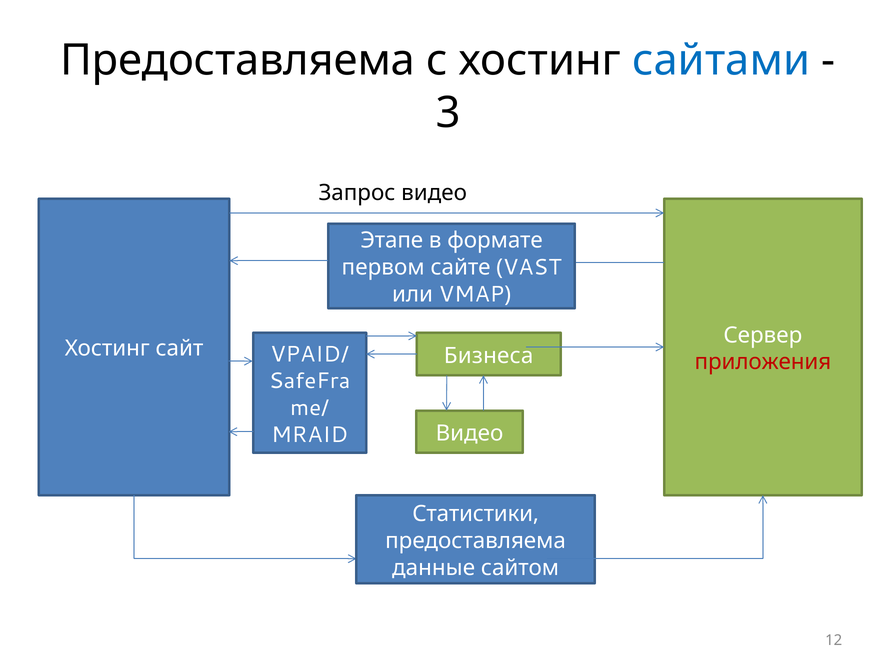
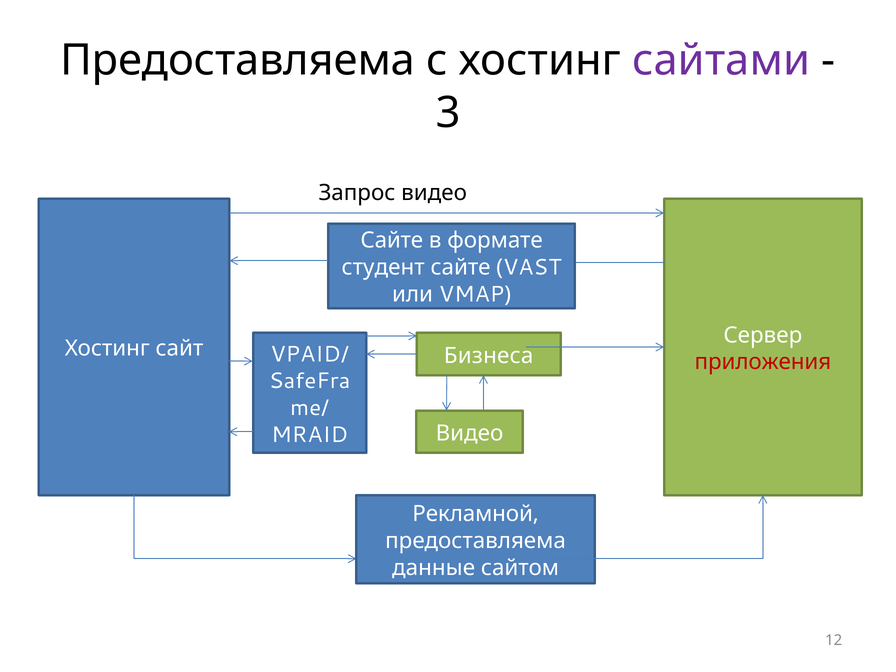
сайтами colour: blue -> purple
Этапе at (392, 241): Этапе -> Сайте
первом: первом -> студент
Статистики: Статистики -> Рекламной
